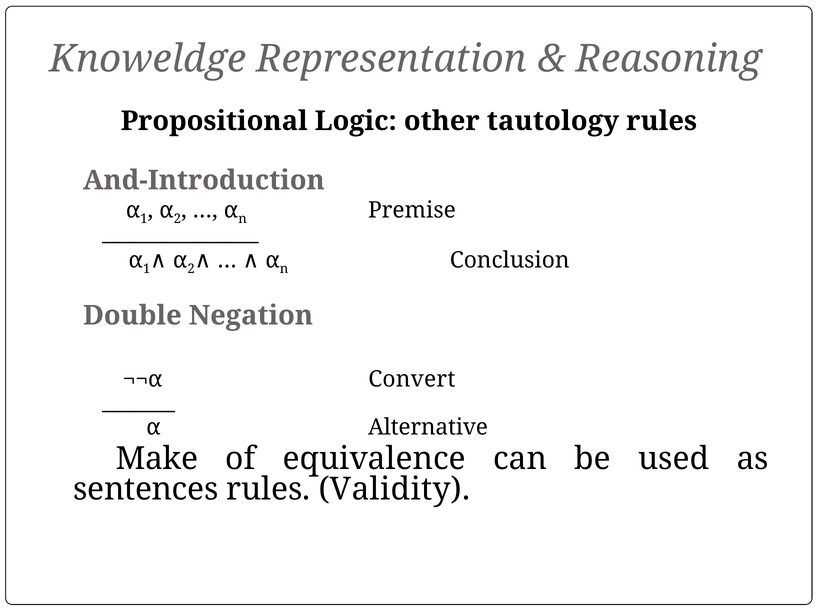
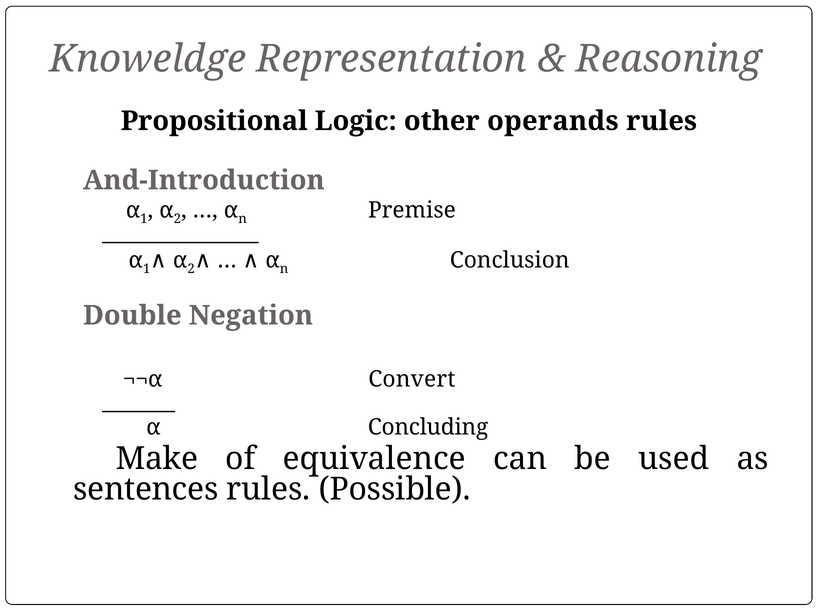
tautology: tautology -> operands
Alternative: Alternative -> Concluding
Validity: Validity -> Possible
